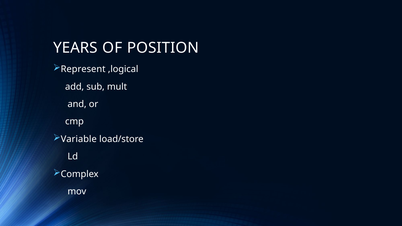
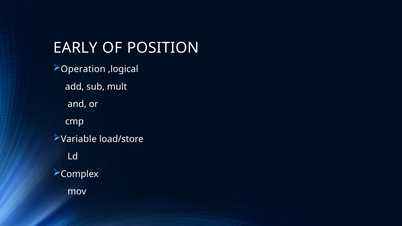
YEARS: YEARS -> EARLY
Represent: Represent -> Operation
